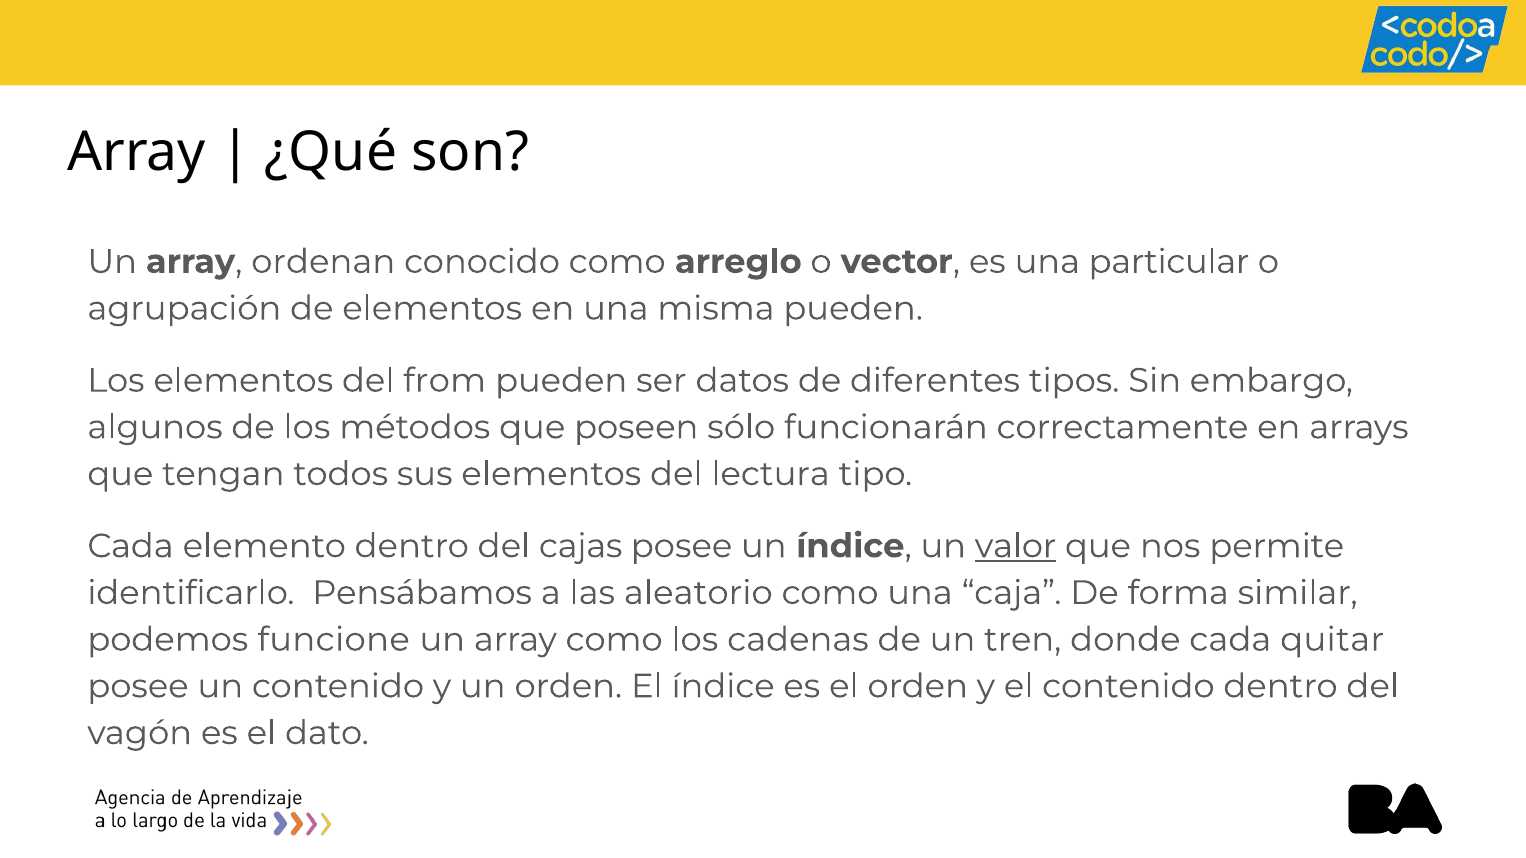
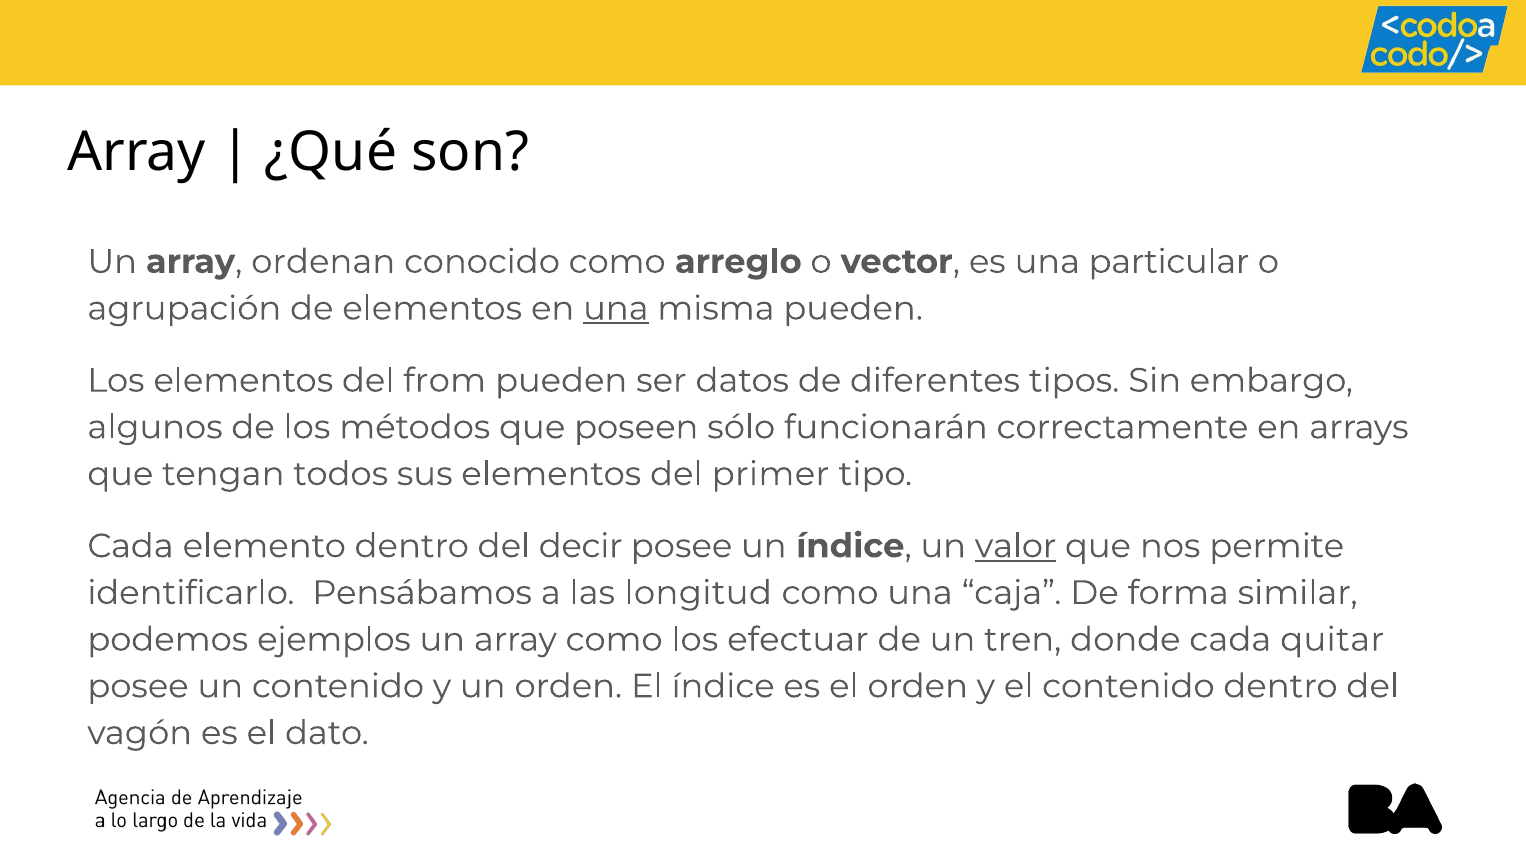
una at (616, 309) underline: none -> present
lectura: lectura -> primer
cajas: cajas -> decir
aleatorio: aleatorio -> longitud
funcione: funcione -> ejemplos
cadenas: cadenas -> efectuar
